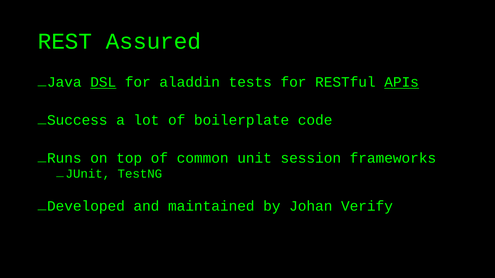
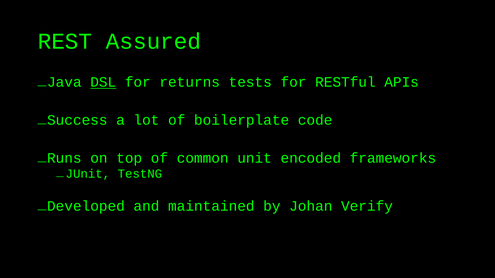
aladdin: aladdin -> returns
APIs underline: present -> none
session: session -> encoded
